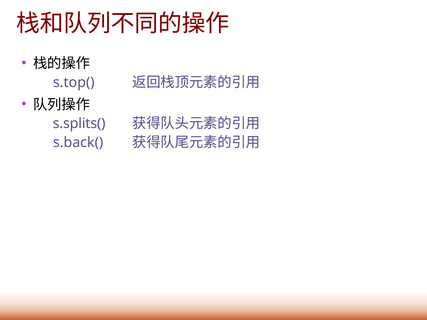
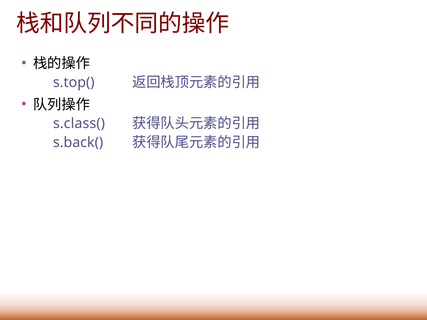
s.splits(: s.splits( -> s.class(
